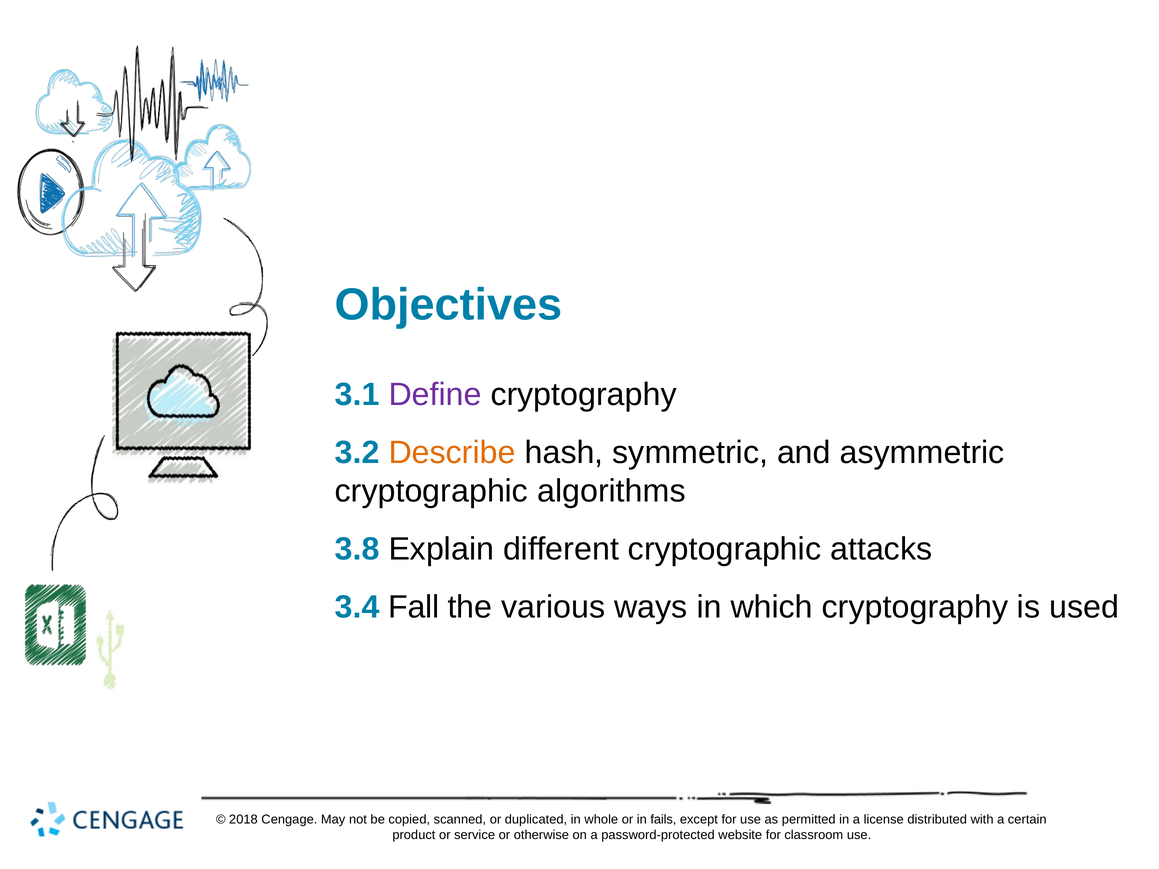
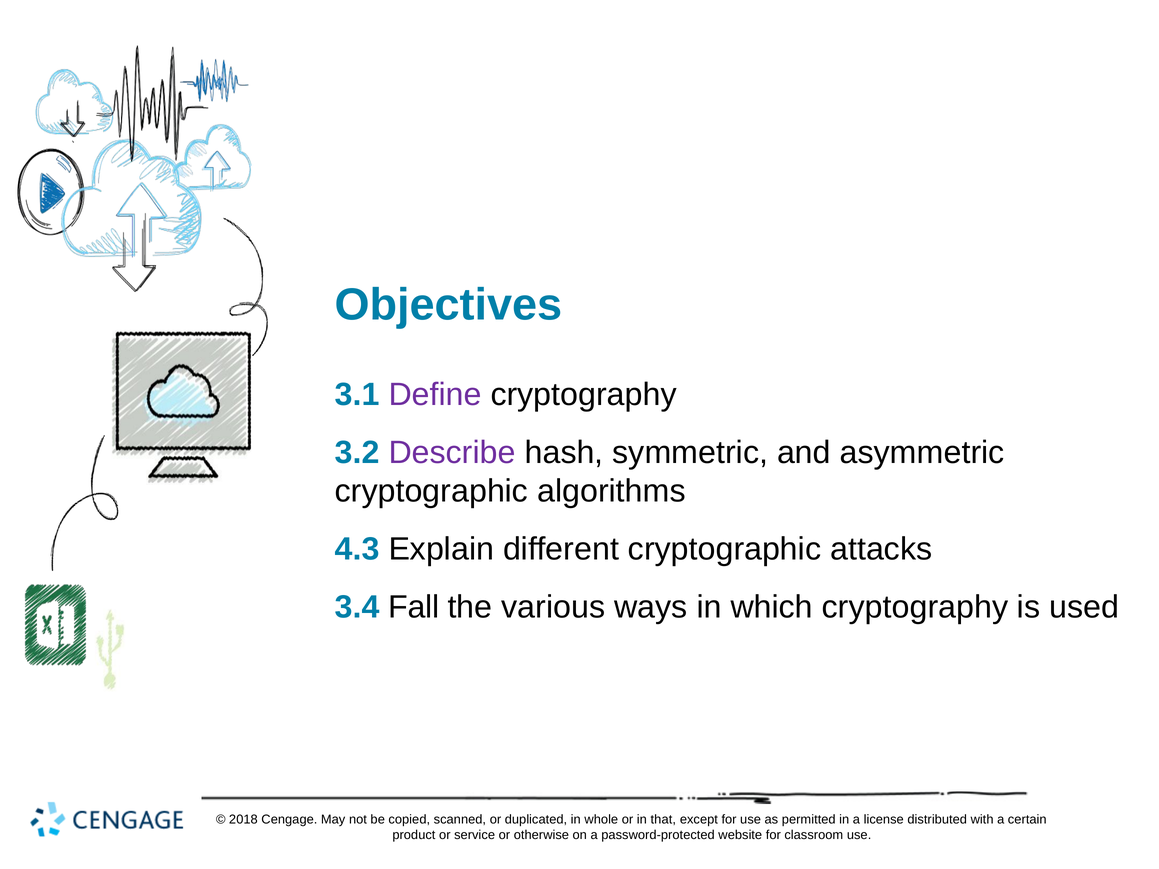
Describe colour: orange -> purple
3.8: 3.8 -> 4.3
fails: fails -> that
